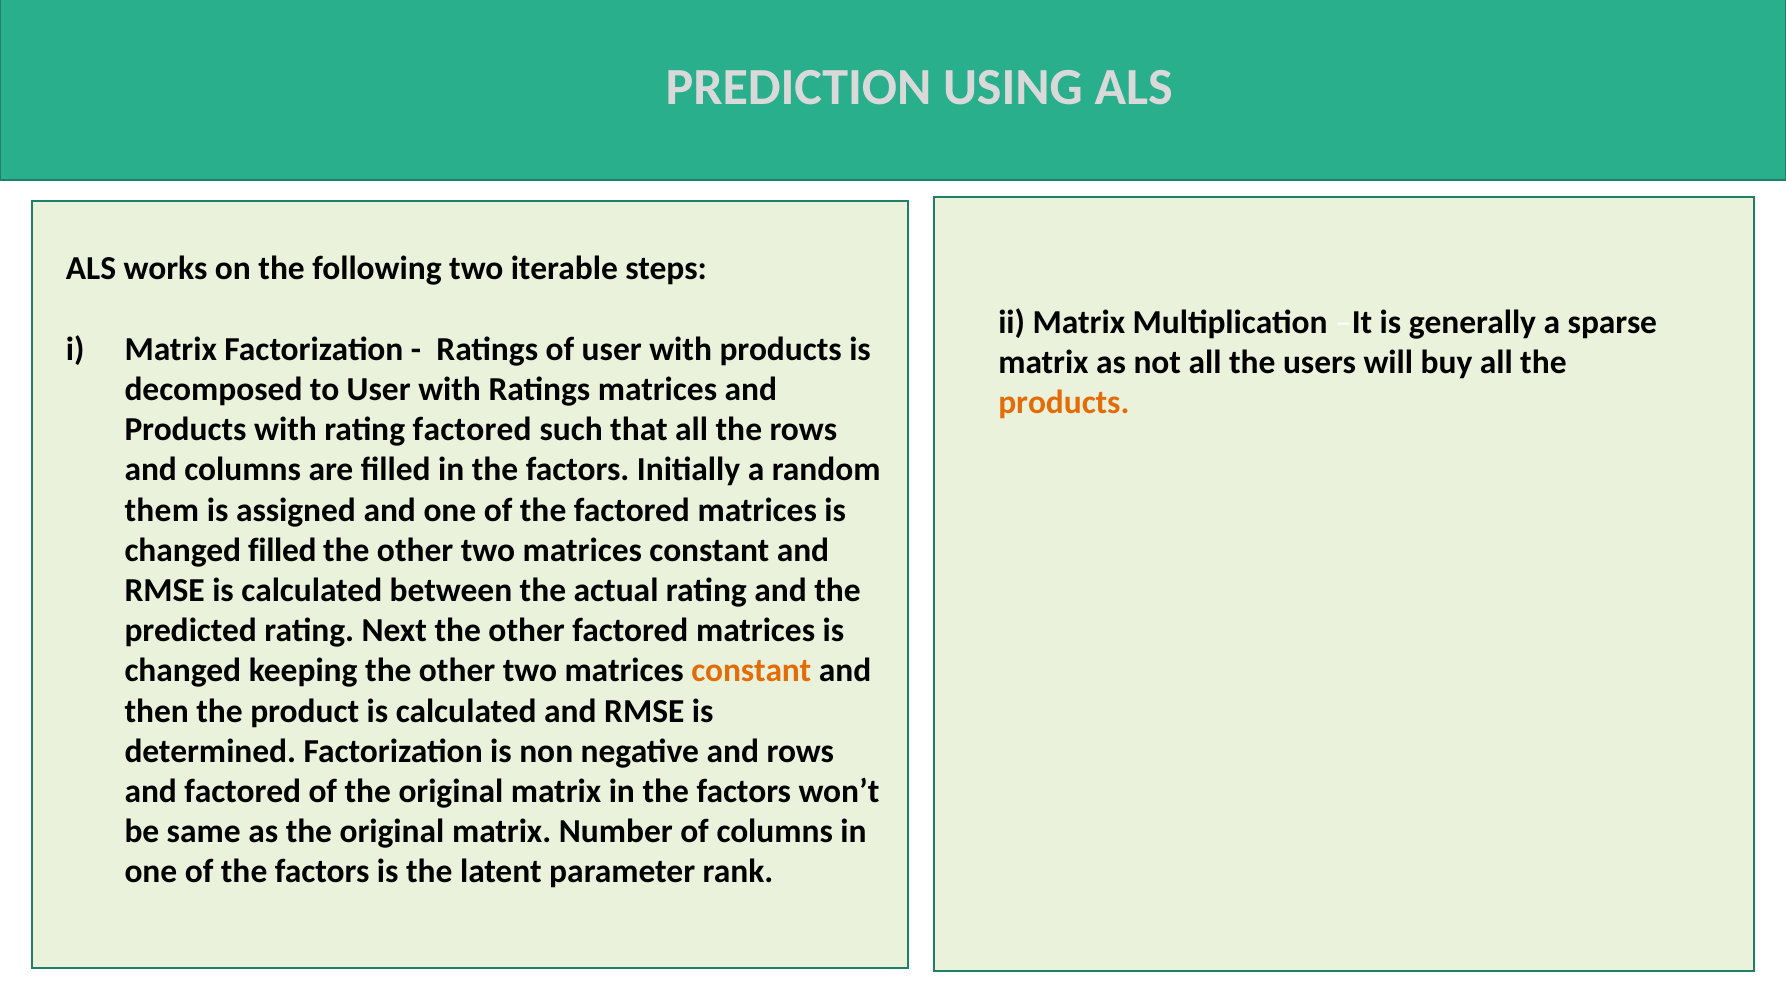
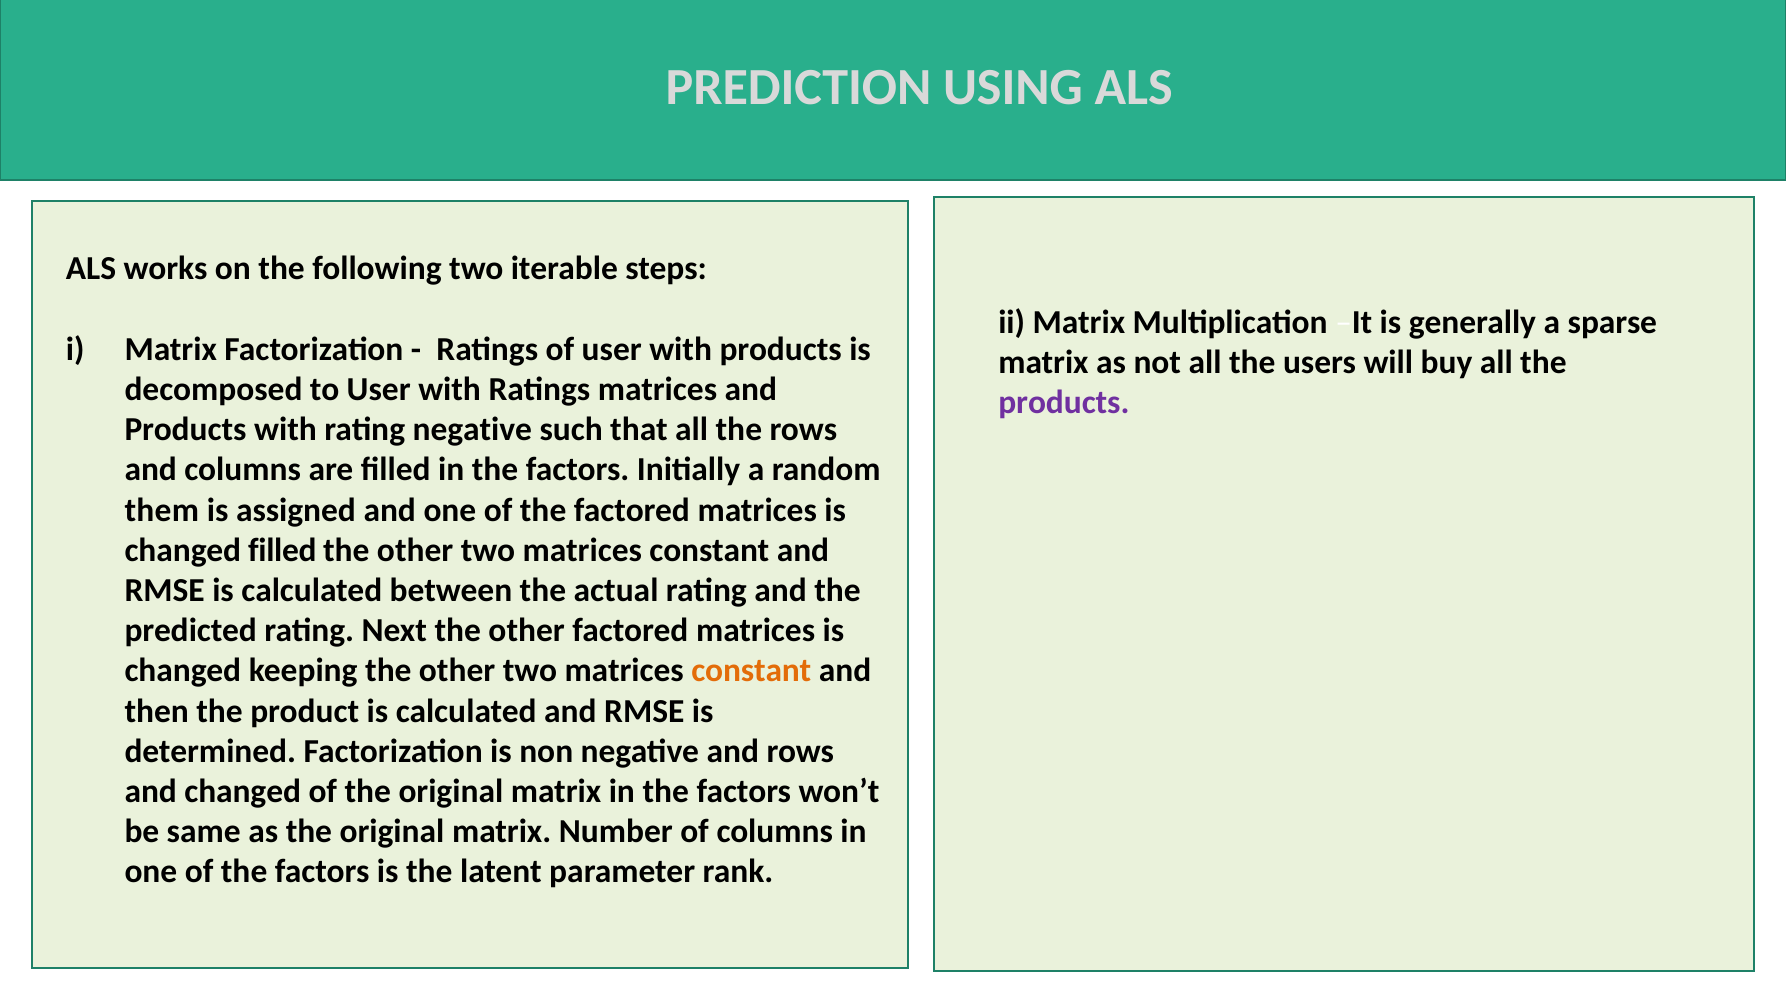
products at (1064, 402) colour: orange -> purple
rating factored: factored -> negative
and factored: factored -> changed
